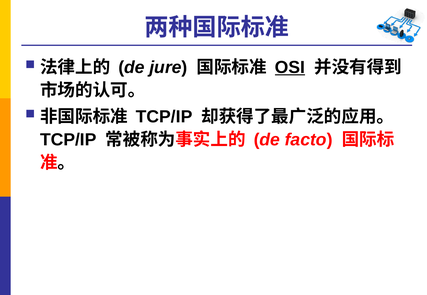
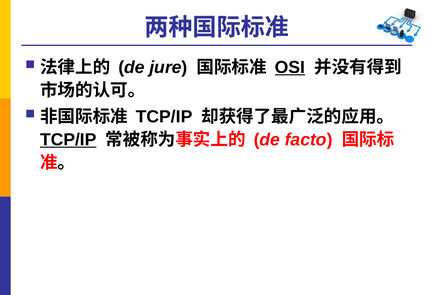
TCP/IP at (68, 140) underline: none -> present
